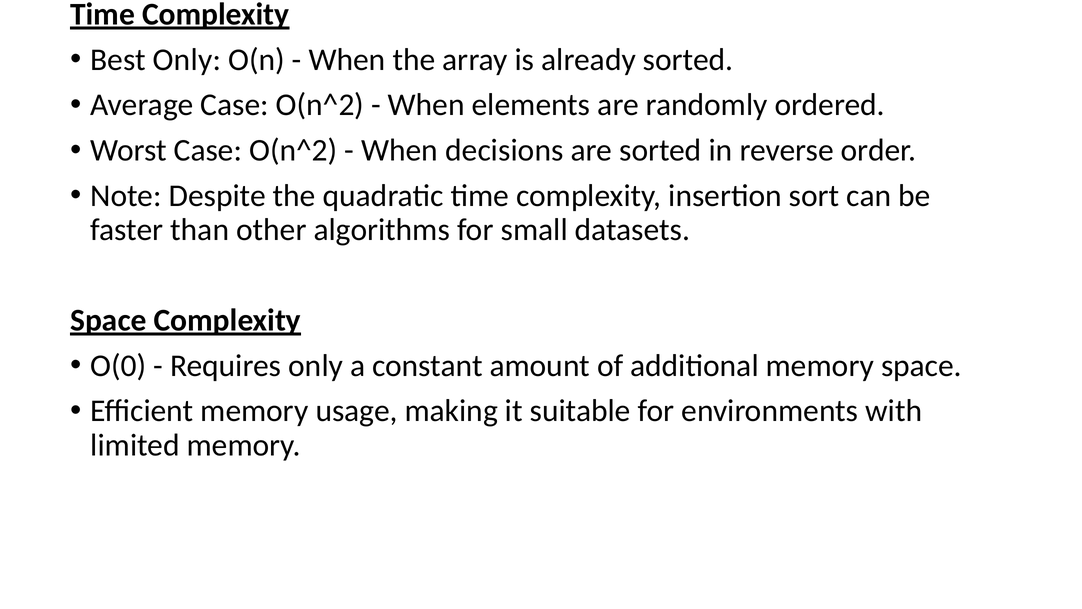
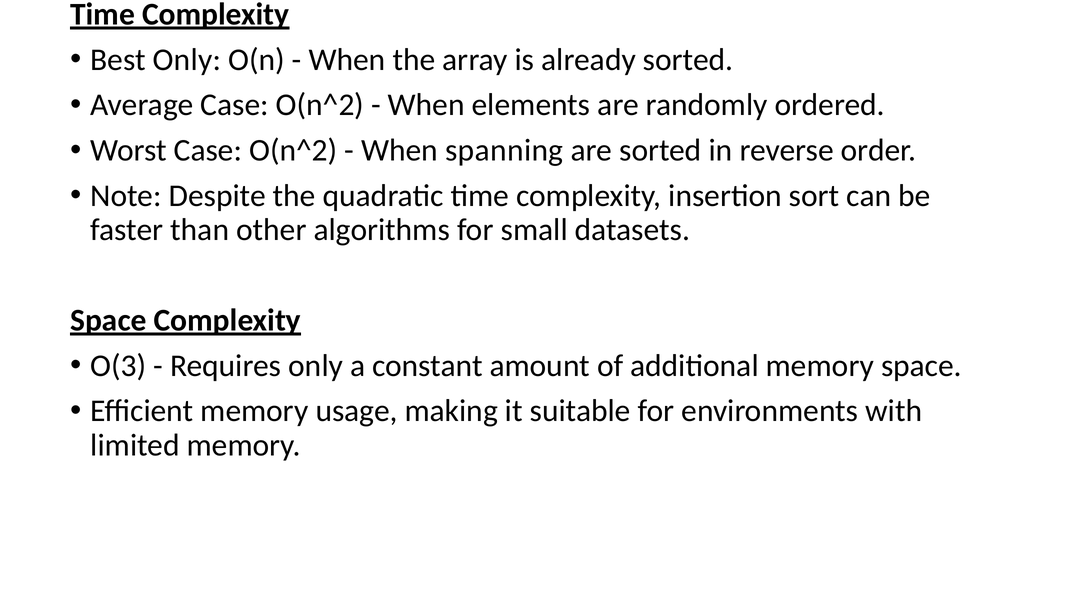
decisions: decisions -> spanning
O(0: O(0 -> O(3
